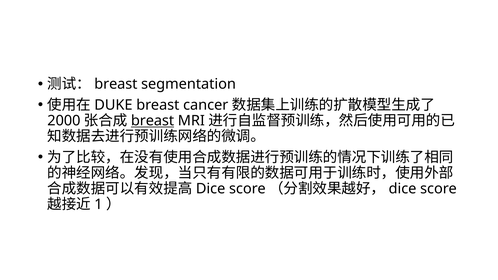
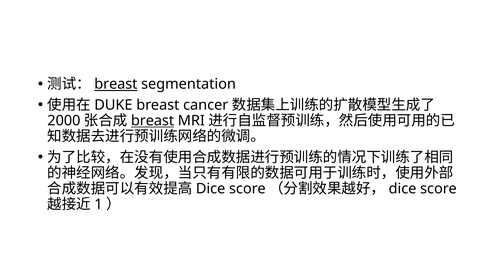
breast at (116, 84) underline: none -> present
